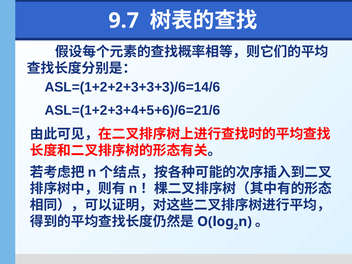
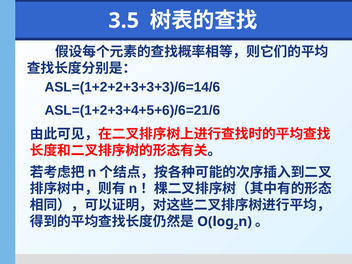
9.7: 9.7 -> 3.5
